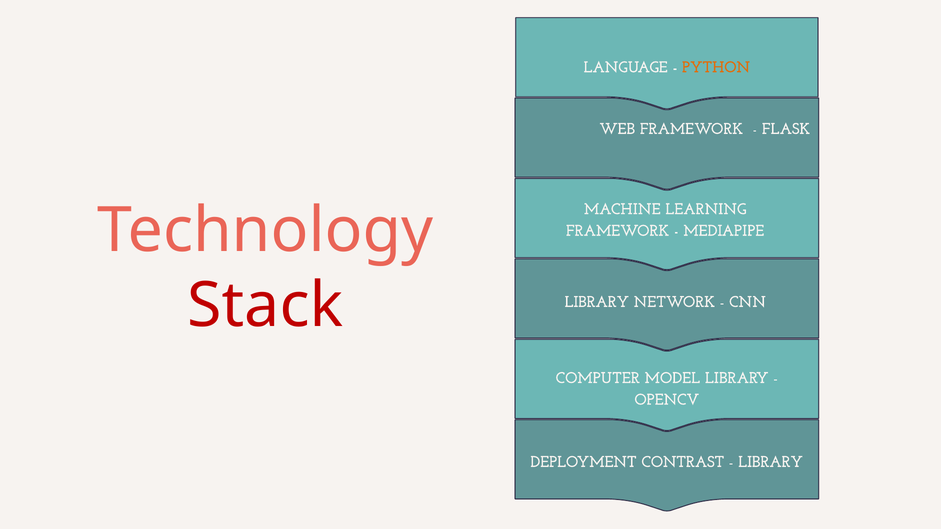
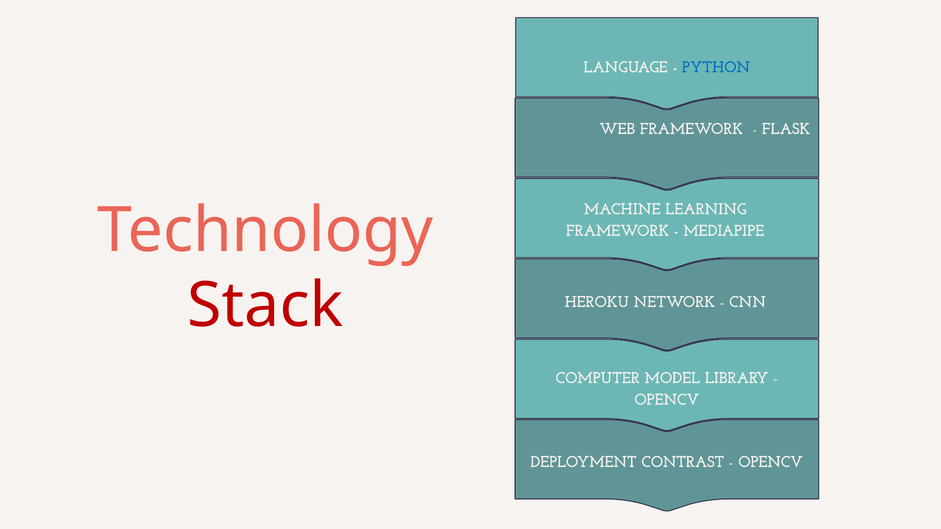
PYTHON colour: orange -> blue
LIBRARY at (597, 302): LIBRARY -> HEROKU
LIBRARY at (771, 462): LIBRARY -> OPENCV
